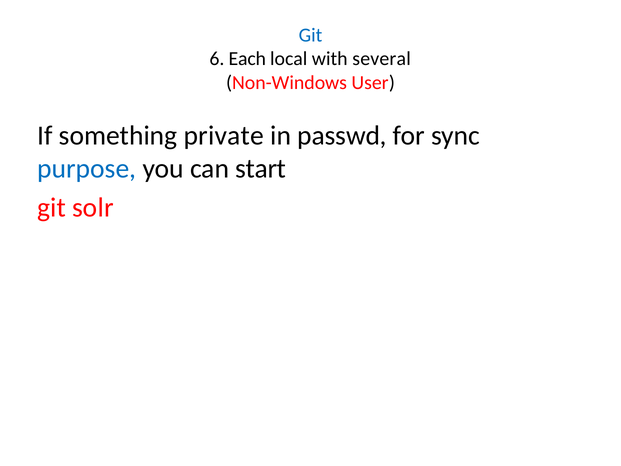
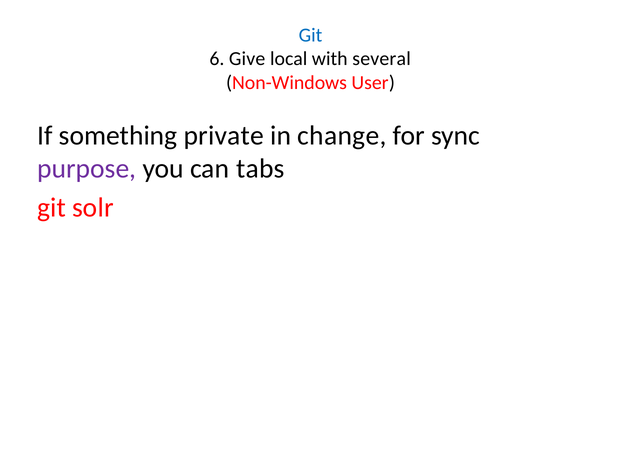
Each: Each -> Give
passwd: passwd -> change
purpose colour: blue -> purple
start: start -> tabs
